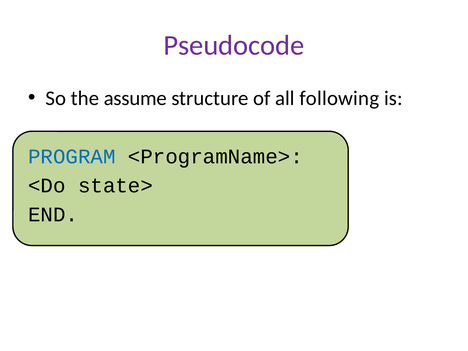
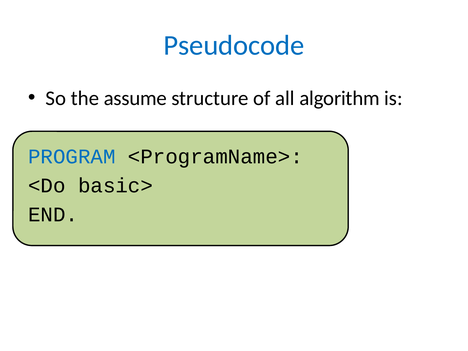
Pseudocode colour: purple -> blue
following: following -> algorithm
state>: state> -> basic>
